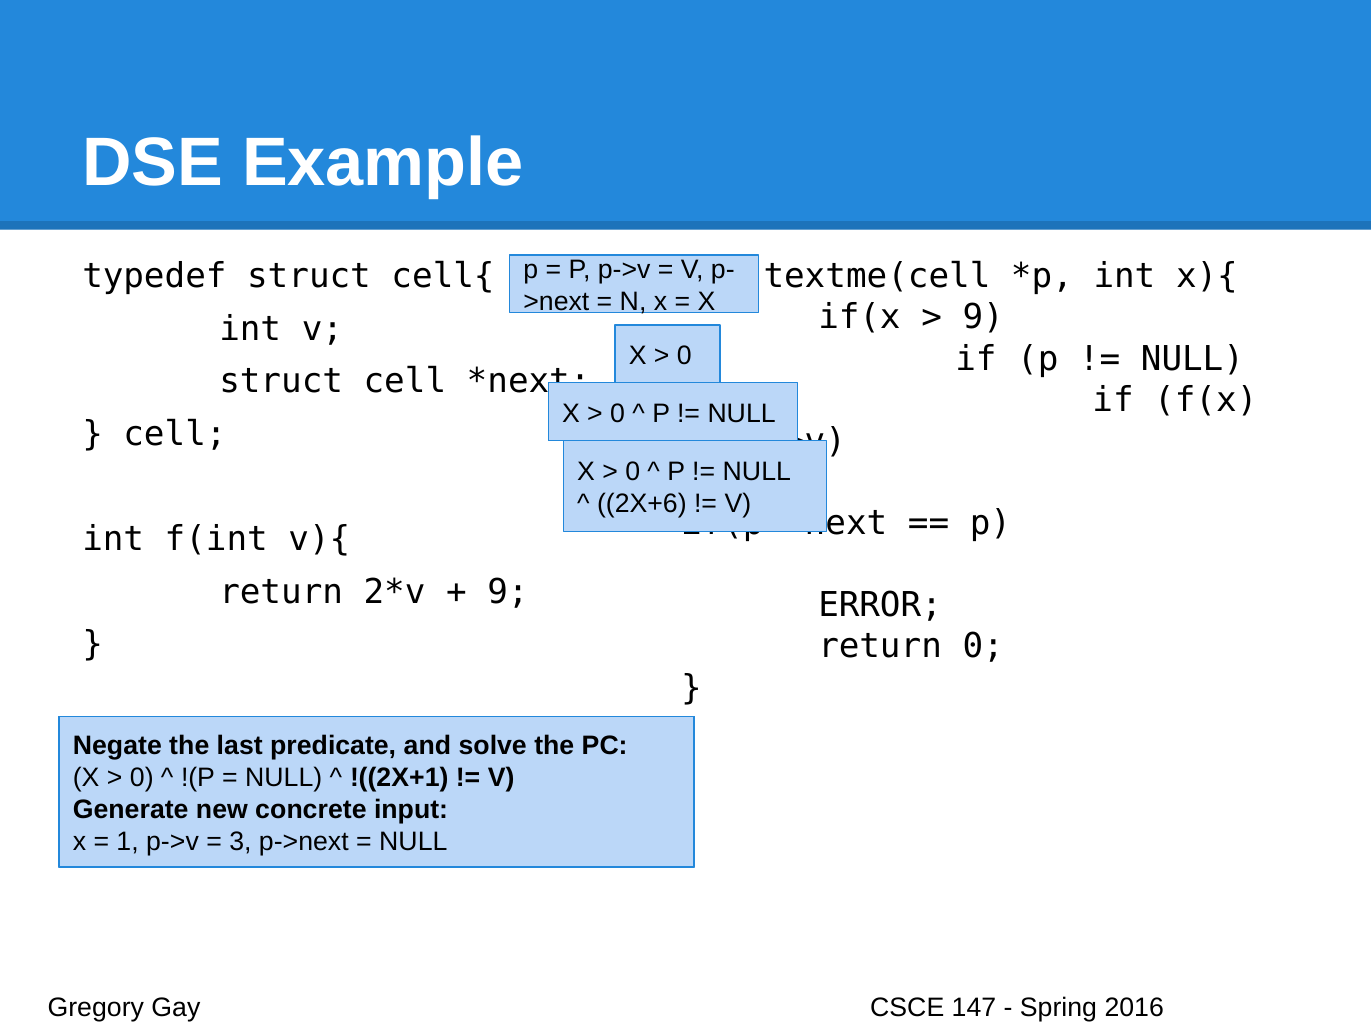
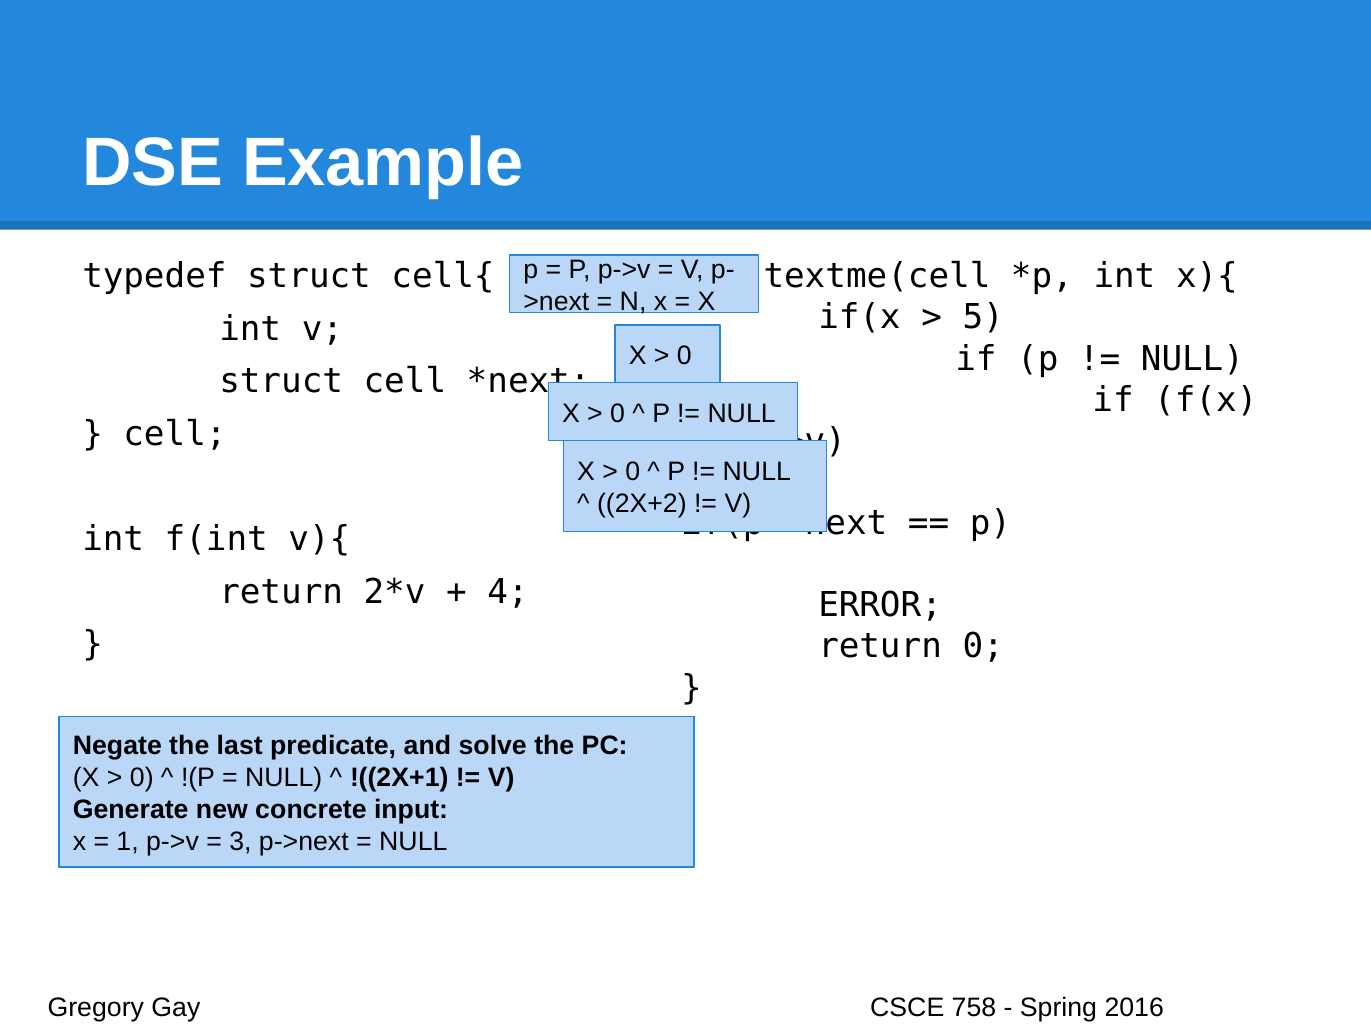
9 at (983, 318): 9 -> 5
2X+6: 2X+6 -> 2X+2
9 at (508, 592): 9 -> 4
147: 147 -> 758
